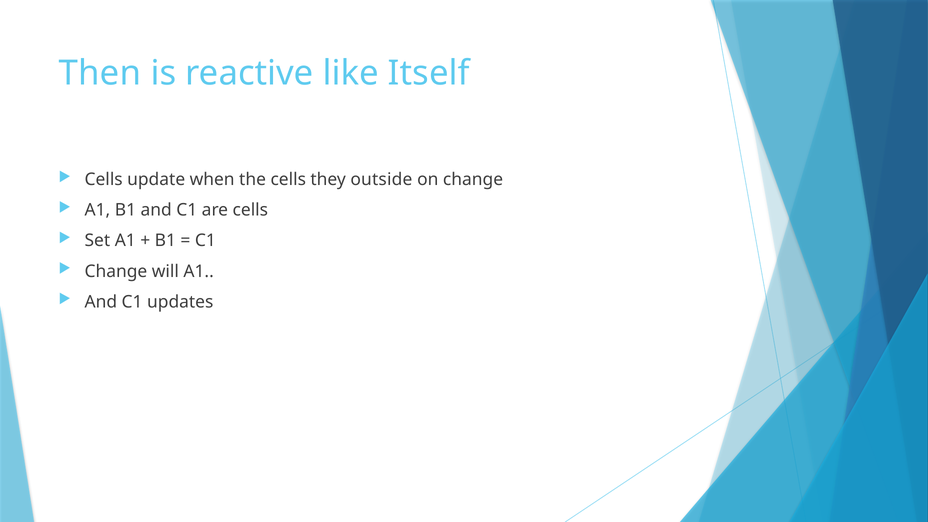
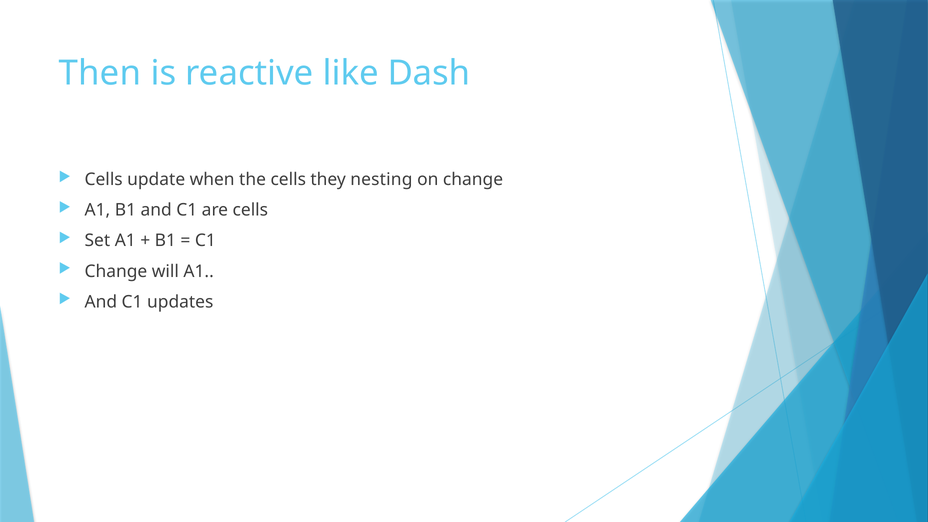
Itself: Itself -> Dash
outside: outside -> nesting
